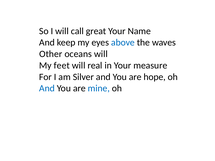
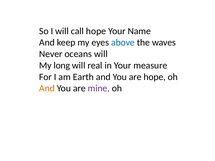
call great: great -> hope
Other: Other -> Never
feet: feet -> long
Silver: Silver -> Earth
And at (47, 88) colour: blue -> orange
mine colour: blue -> purple
